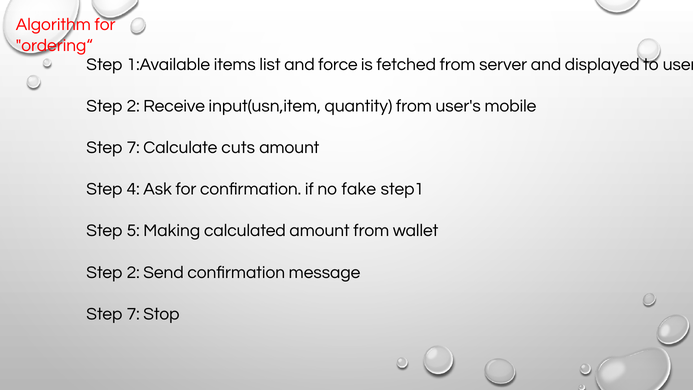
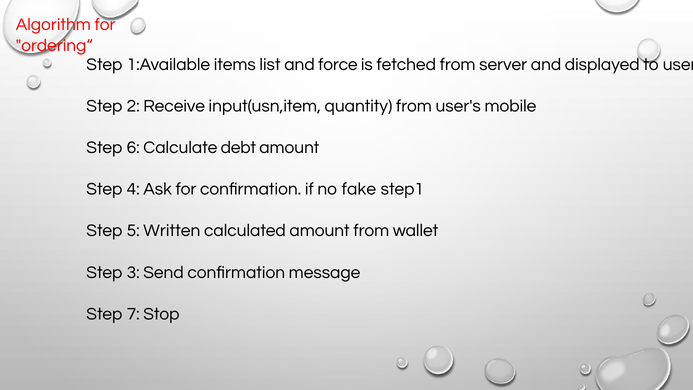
7 at (133, 147): 7 -> 6
cuts: cuts -> debt
Making: Making -> Written
2 at (133, 272): 2 -> 3
